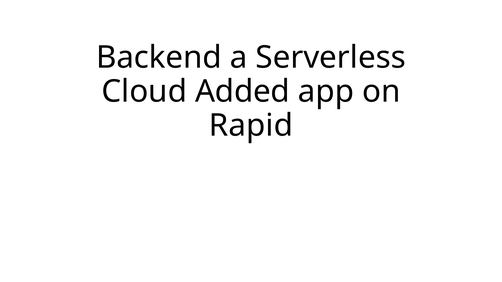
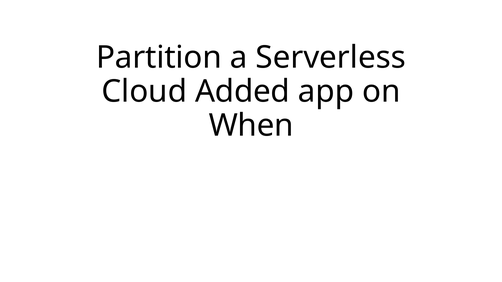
Backend: Backend -> Partition
Rapid: Rapid -> When
